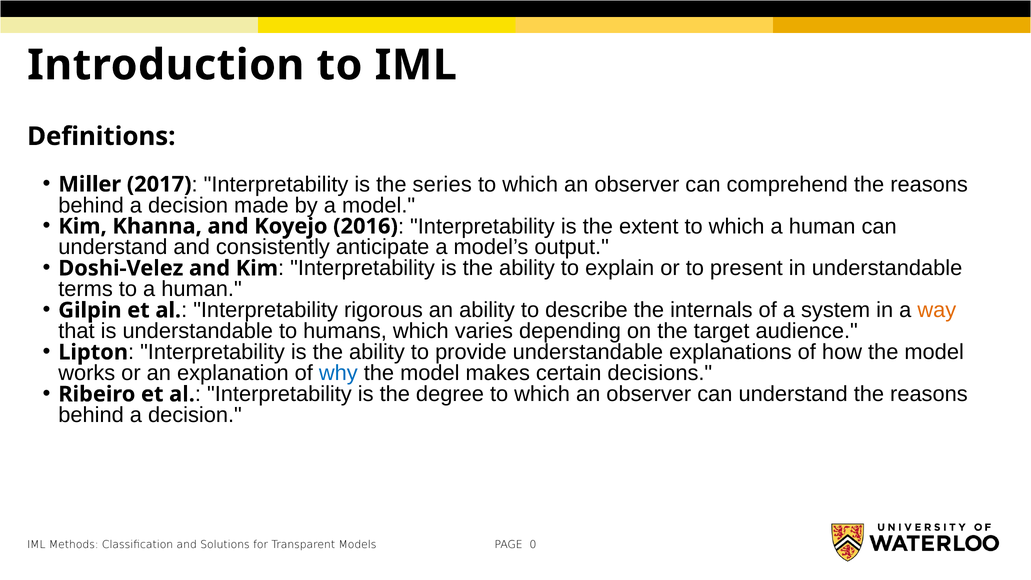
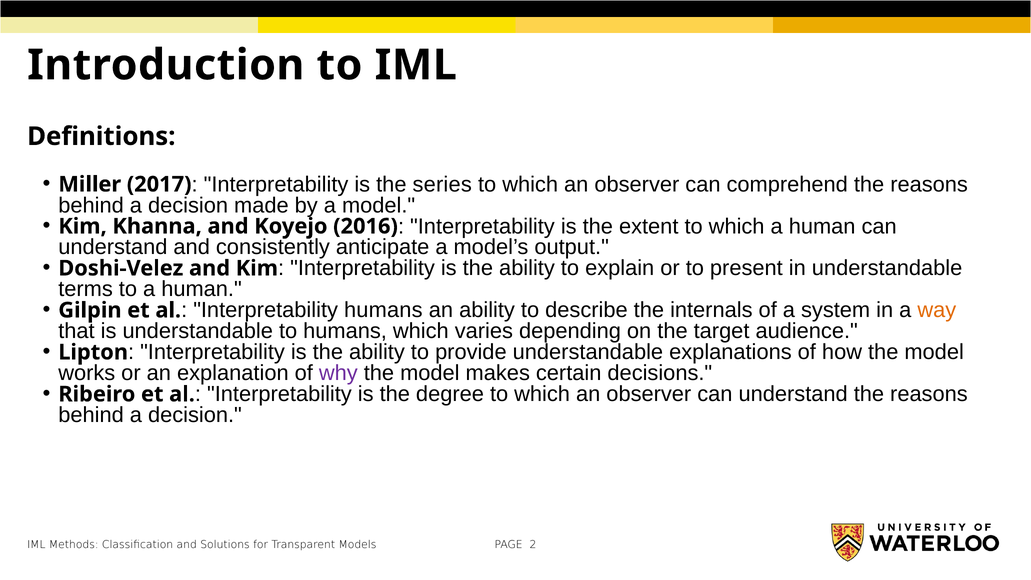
Interpretability rigorous: rigorous -> humans
why colour: blue -> purple
0: 0 -> 2
